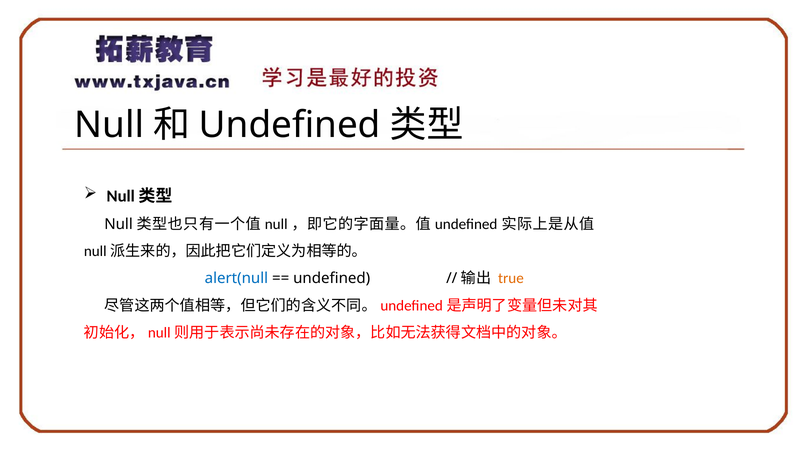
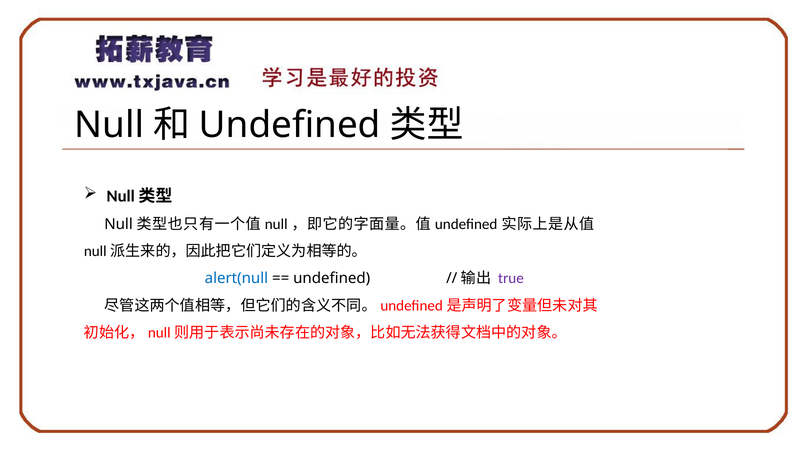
true colour: orange -> purple
